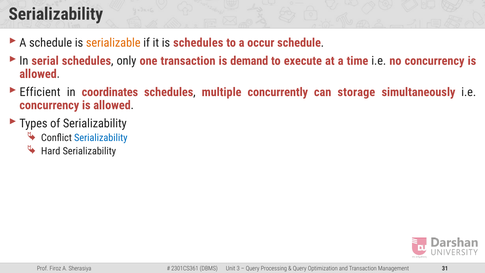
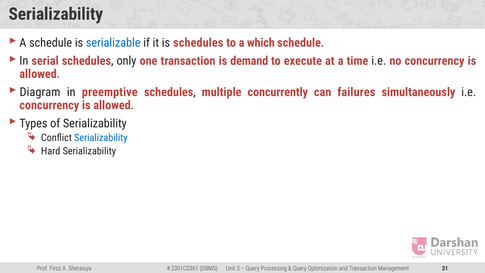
serializable colour: orange -> blue
occur: occur -> which
Efficient: Efficient -> Diagram
coordinates: coordinates -> preemptive
storage: storage -> failures
